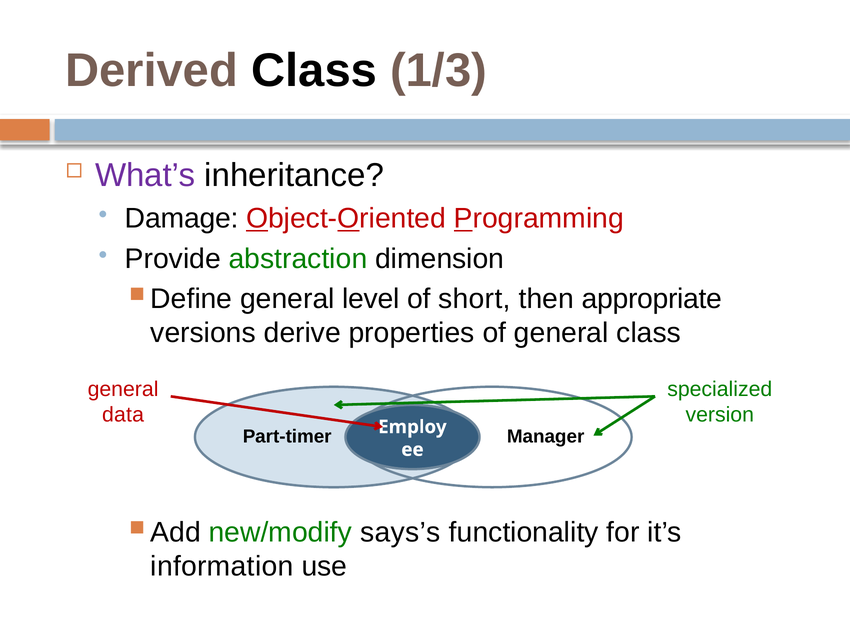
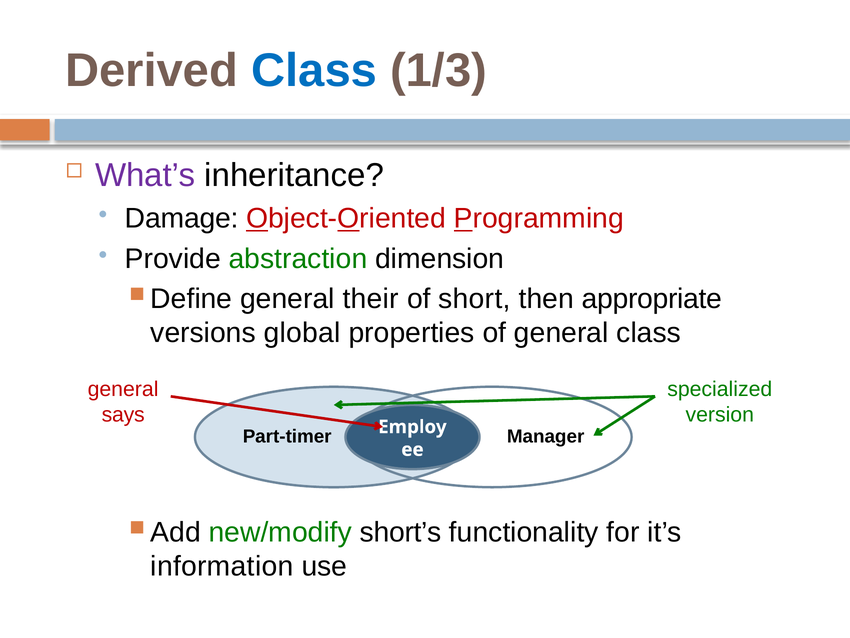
Class at (314, 71) colour: black -> blue
level: level -> their
derive: derive -> global
data: data -> says
says’s: says’s -> short’s
